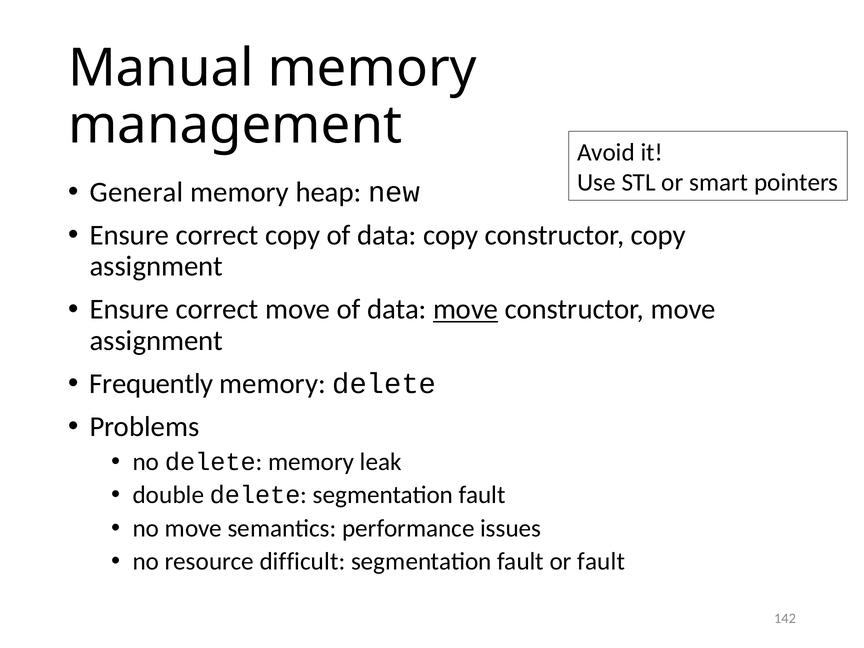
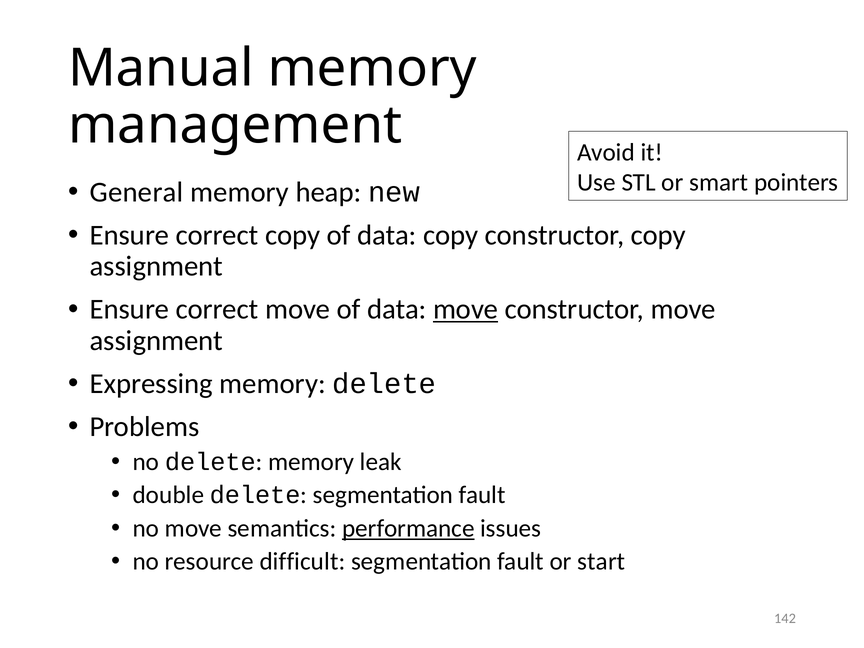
Frequently: Frequently -> Expressing
performance underline: none -> present
or fault: fault -> start
